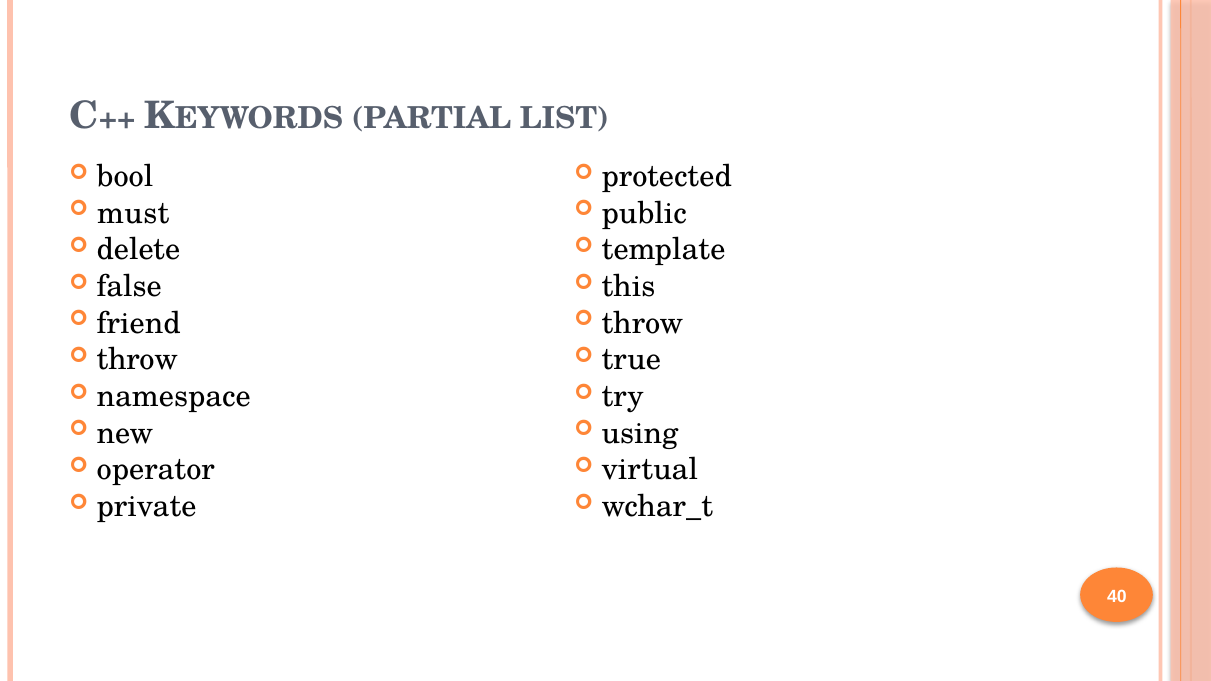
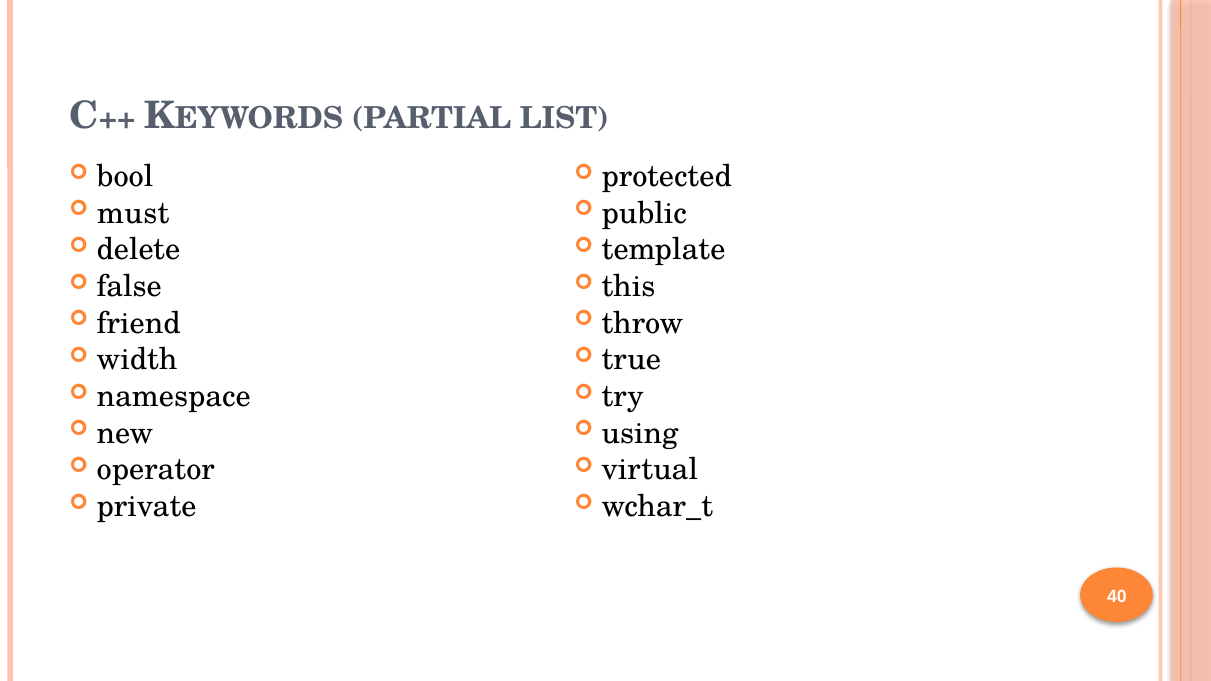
throw at (137, 360): throw -> width
